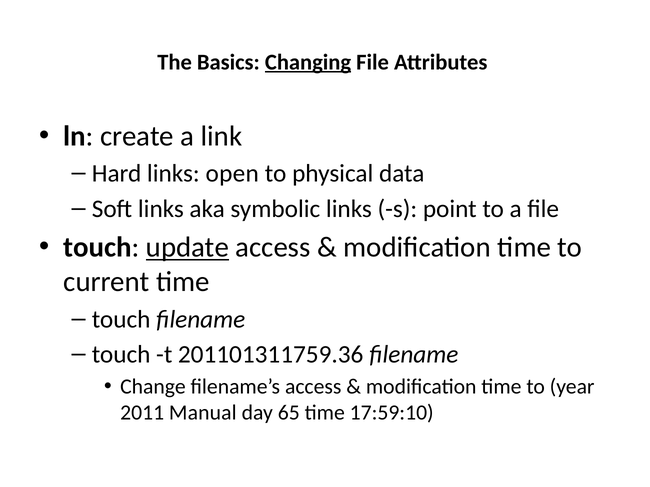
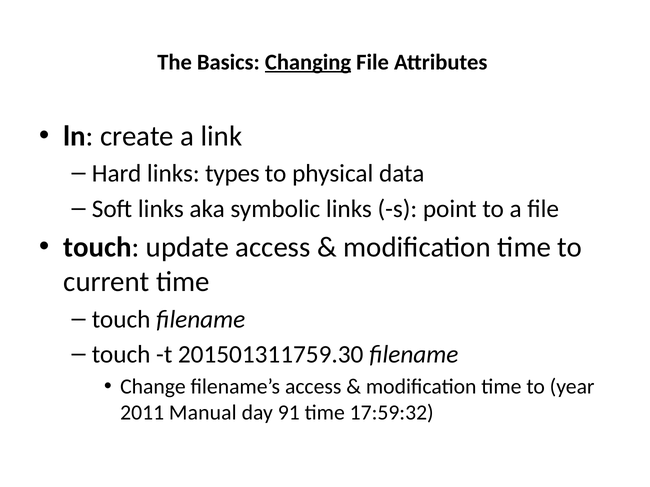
open: open -> types
update underline: present -> none
201101311759.36: 201101311759.36 -> 201501311759.30
65: 65 -> 91
17:59:10: 17:59:10 -> 17:59:32
